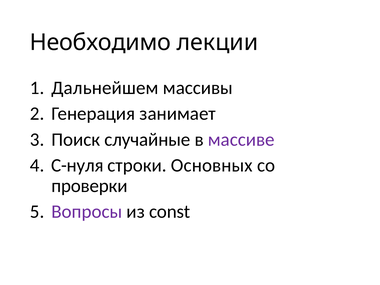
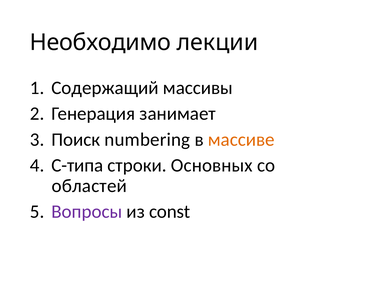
Дальнейшем: Дальнейшем -> Содержащий
случайные: случайные -> numbering
массиве colour: purple -> orange
C-нуля: C-нуля -> C-типа
проверки: проверки -> областей
